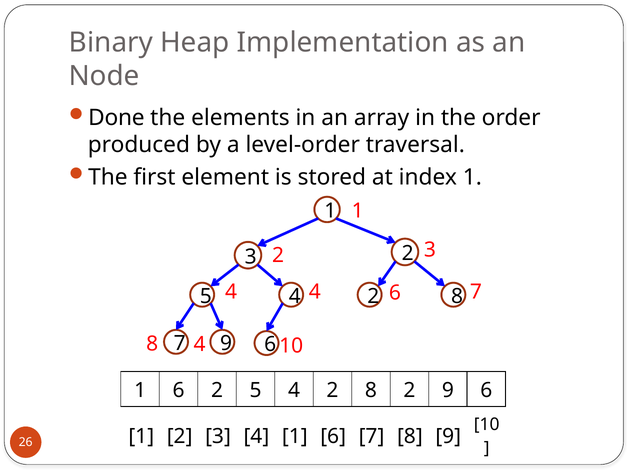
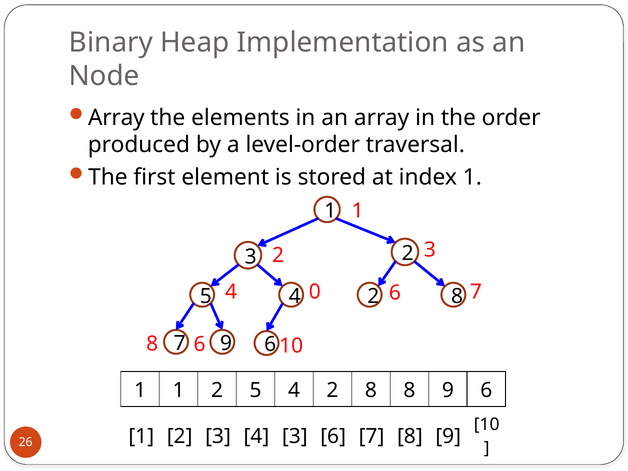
Done at (116, 118): Done -> Array
4 4: 4 -> 0
4 at (200, 344): 4 -> 6
6 at (179, 390): 6 -> 1
8 2: 2 -> 8
4 1: 1 -> 3
